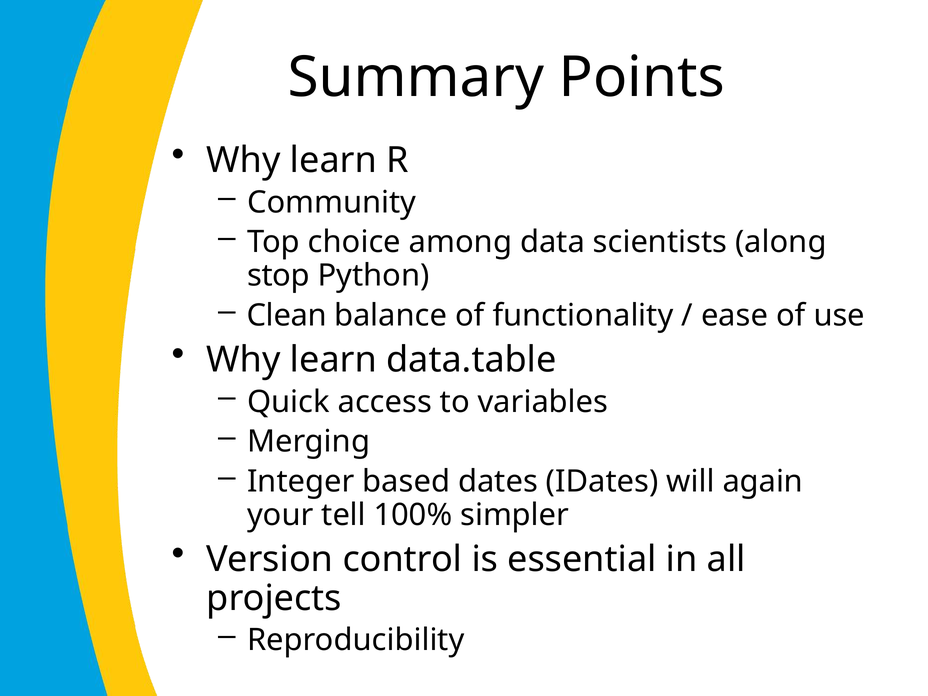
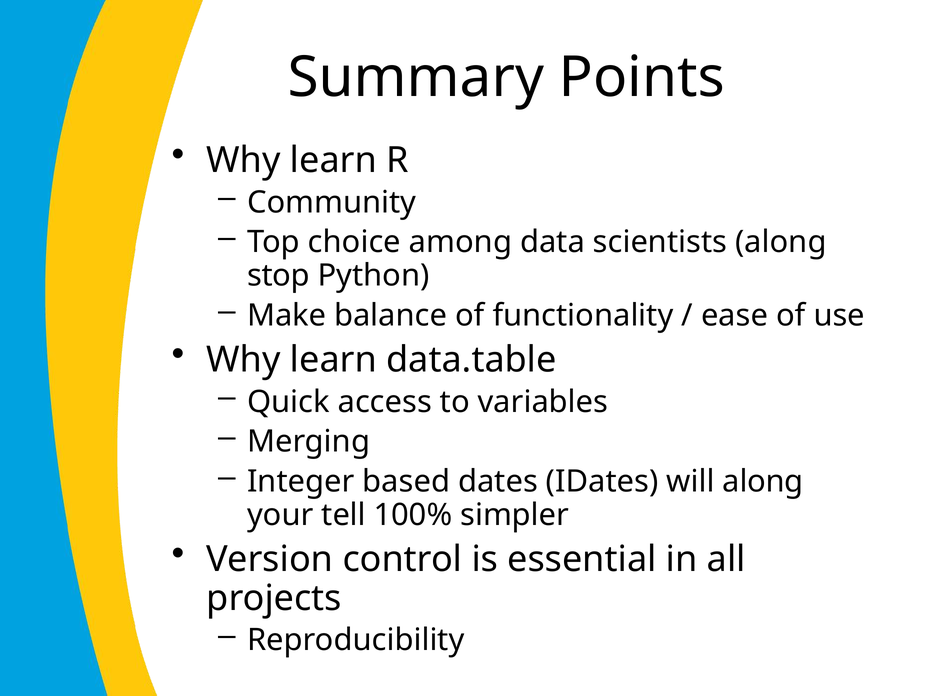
Clean: Clean -> Make
will again: again -> along
